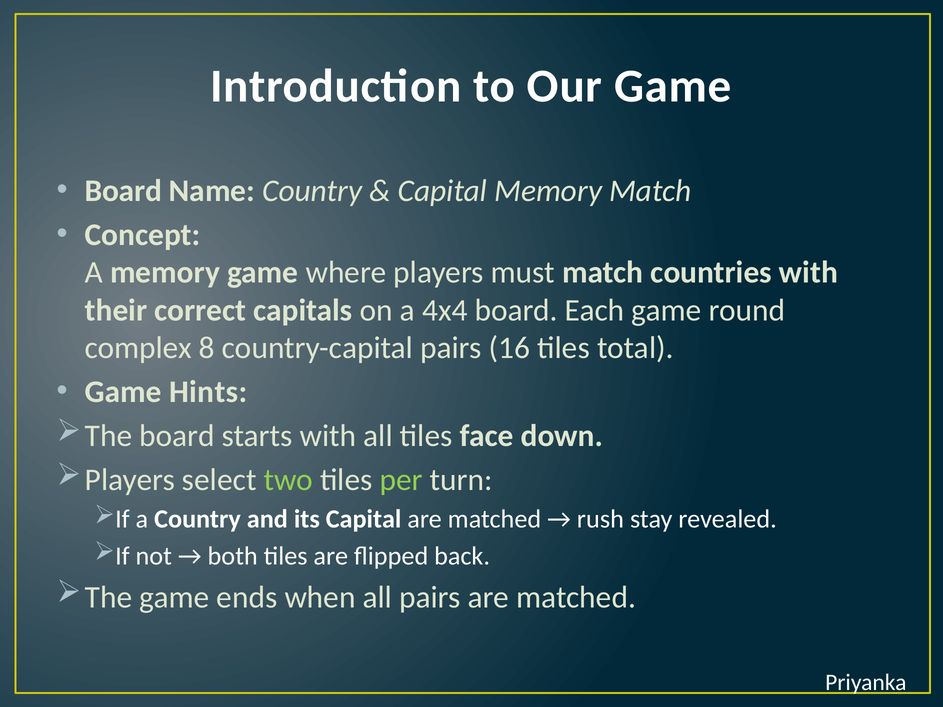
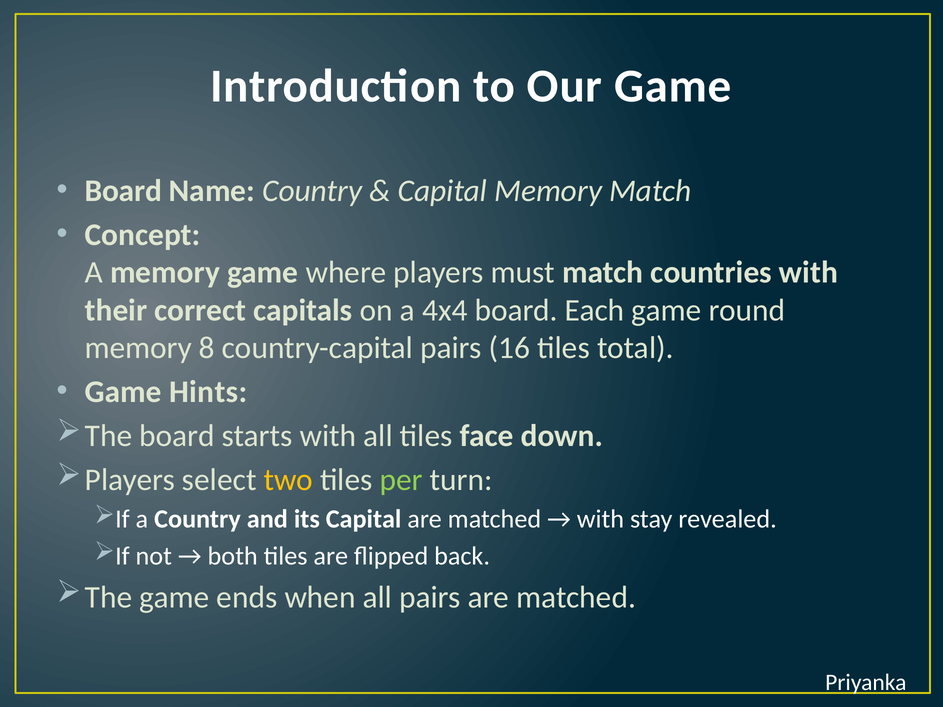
complex at (138, 348): complex -> memory
two colour: light green -> yellow
rush at (600, 519): rush -> with
